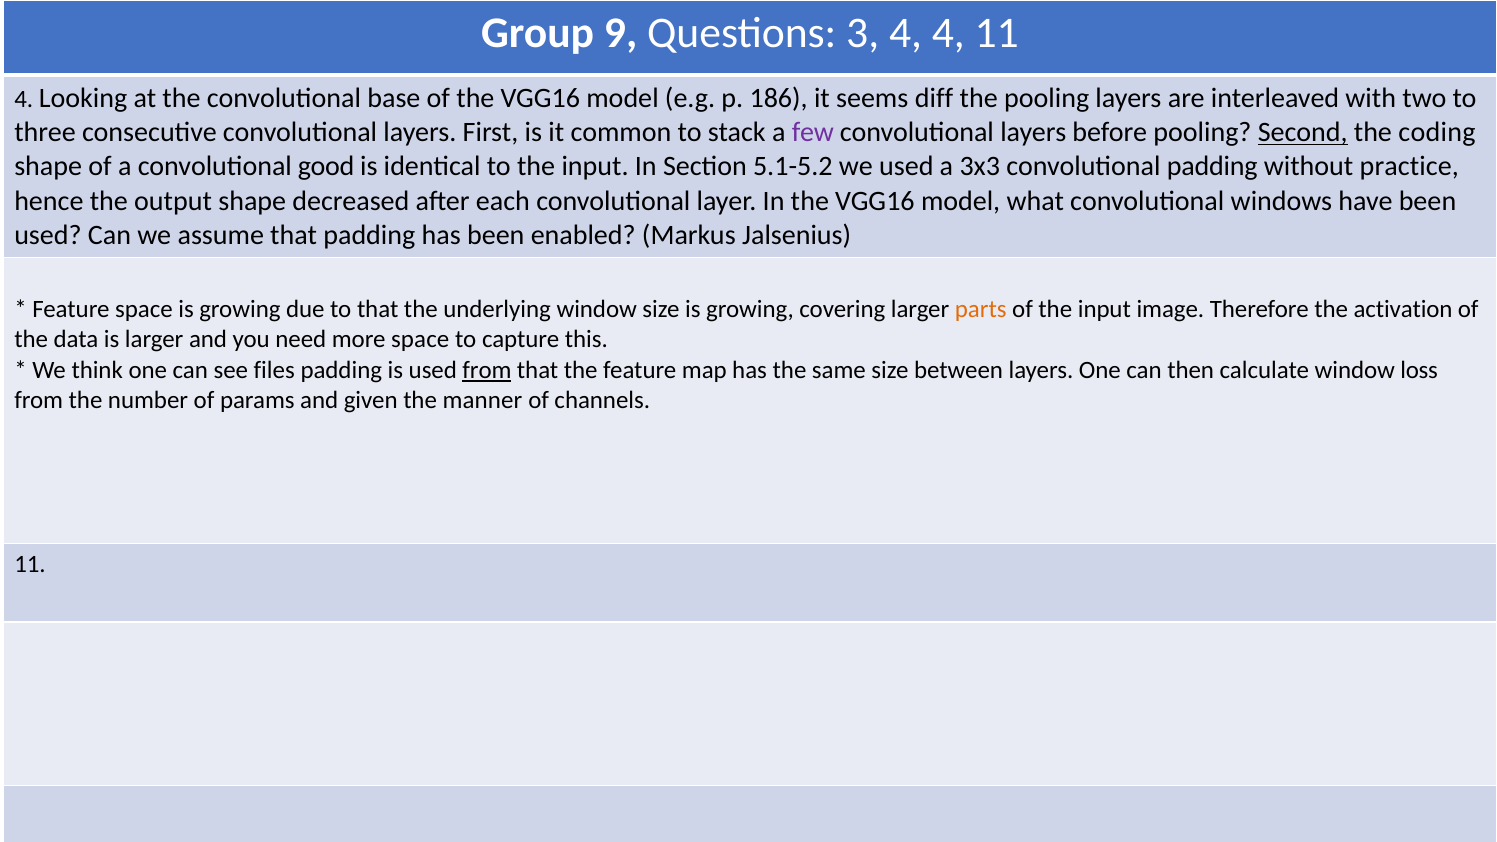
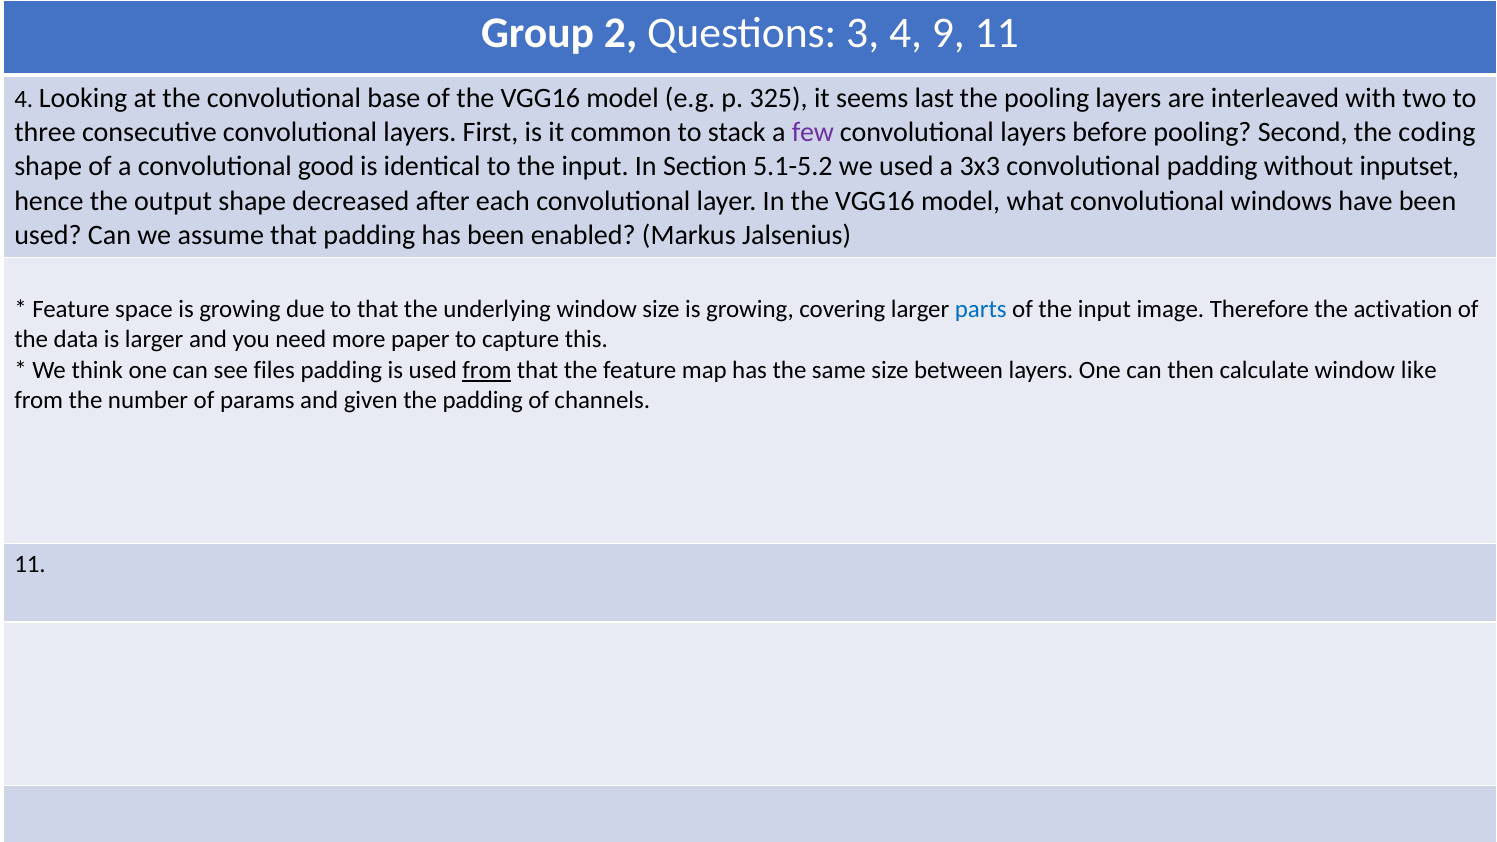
9: 9 -> 2
4 4: 4 -> 9
186: 186 -> 325
diff: diff -> last
Second underline: present -> none
practice: practice -> inputset
parts colour: orange -> blue
more space: space -> paper
loss: loss -> like
the manner: manner -> padding
